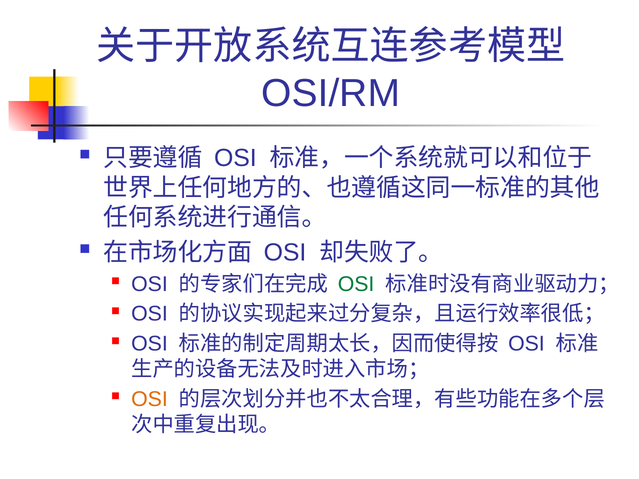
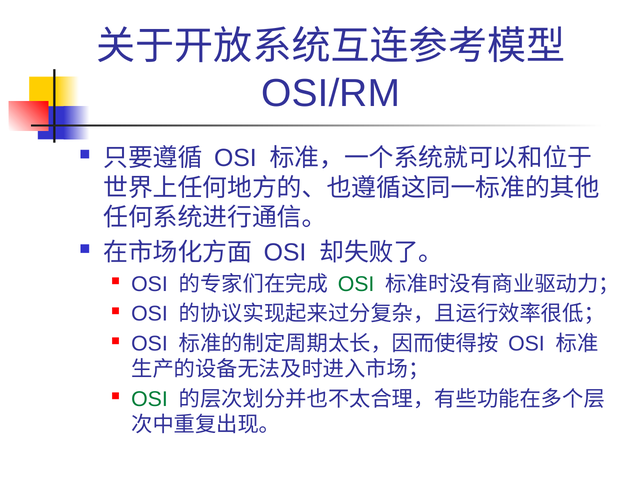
OSI at (150, 399) colour: orange -> green
